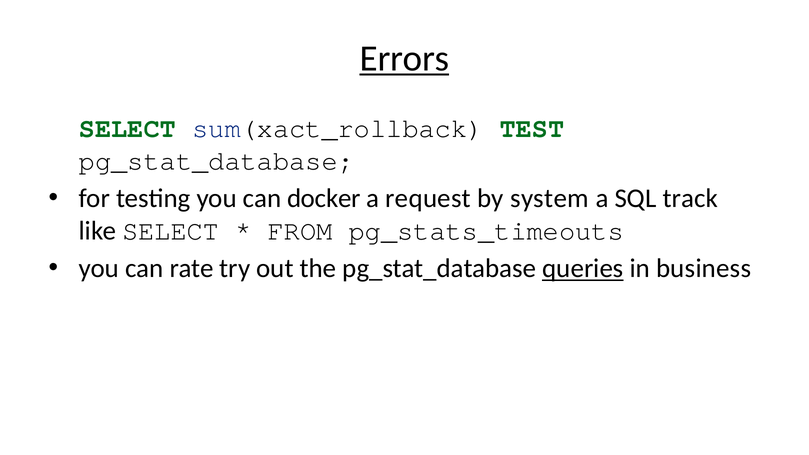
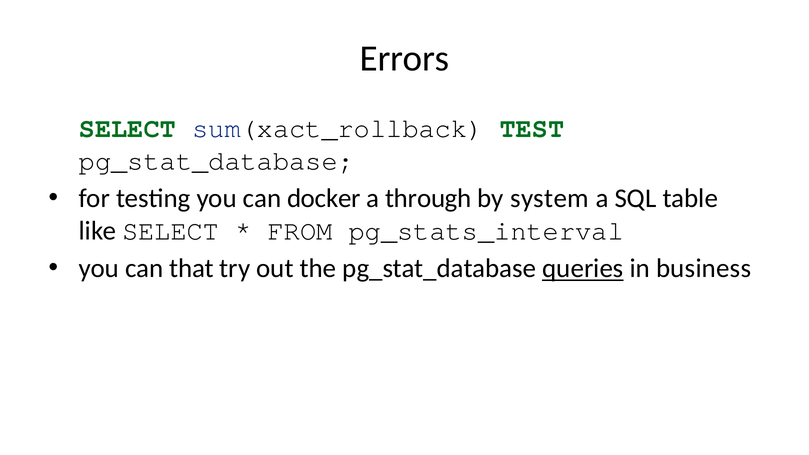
Errors underline: present -> none
request: request -> through
track: track -> table
pg_stats_timeouts: pg_stats_timeouts -> pg_stats_interval
rate: rate -> that
